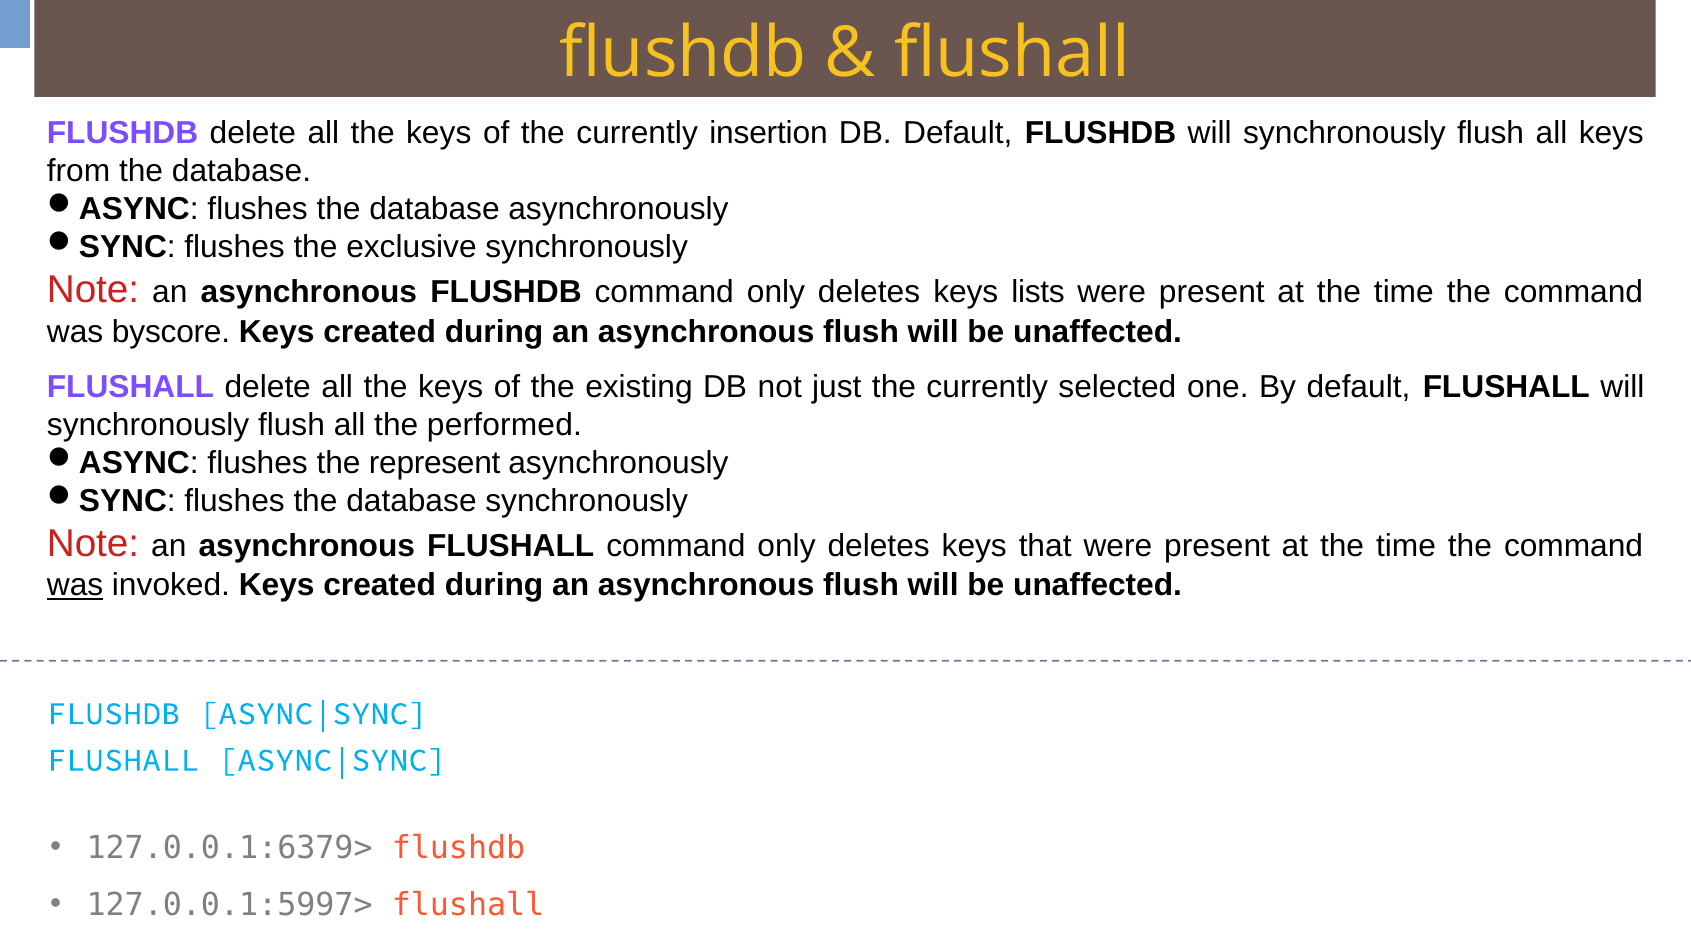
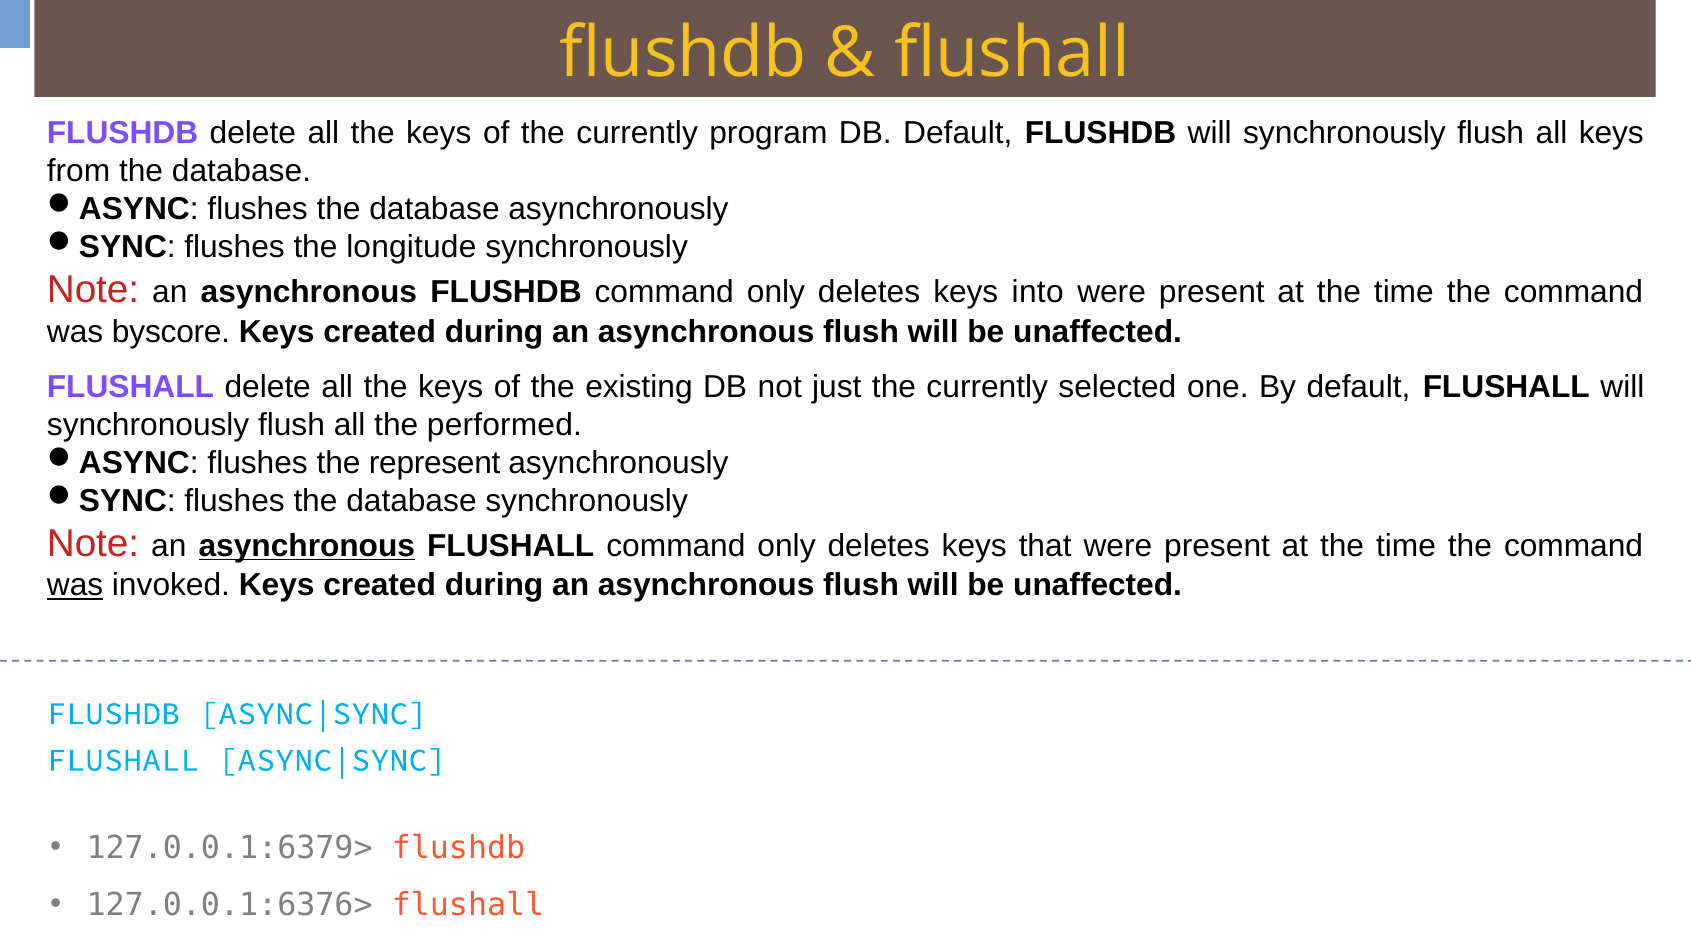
insertion: insertion -> program
exclusive: exclusive -> longitude
lists: lists -> into
asynchronous at (307, 546) underline: none -> present
127.0.0.1:5997>: 127.0.0.1:5997> -> 127.0.0.1:6376>
